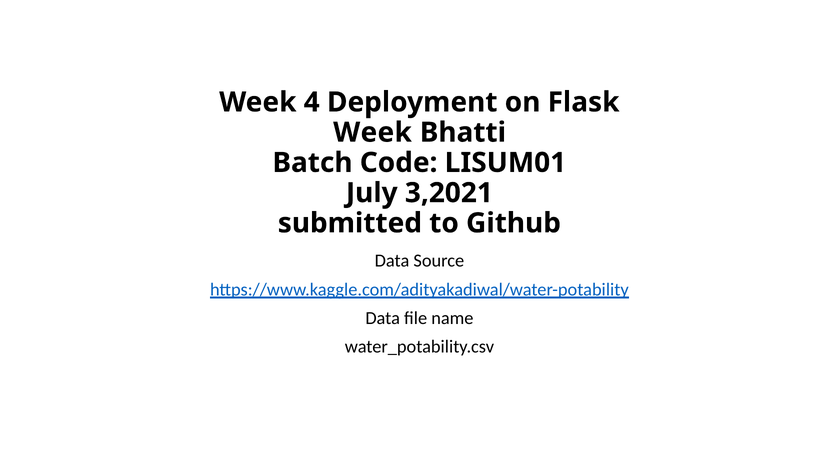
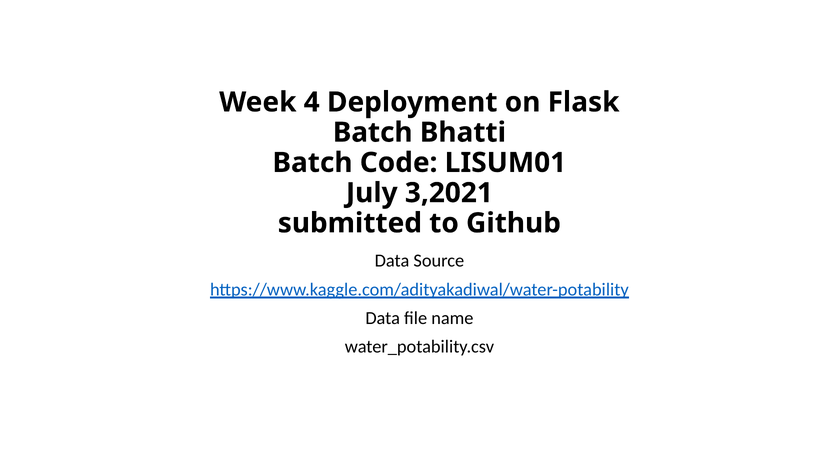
Week at (373, 132): Week -> Batch
